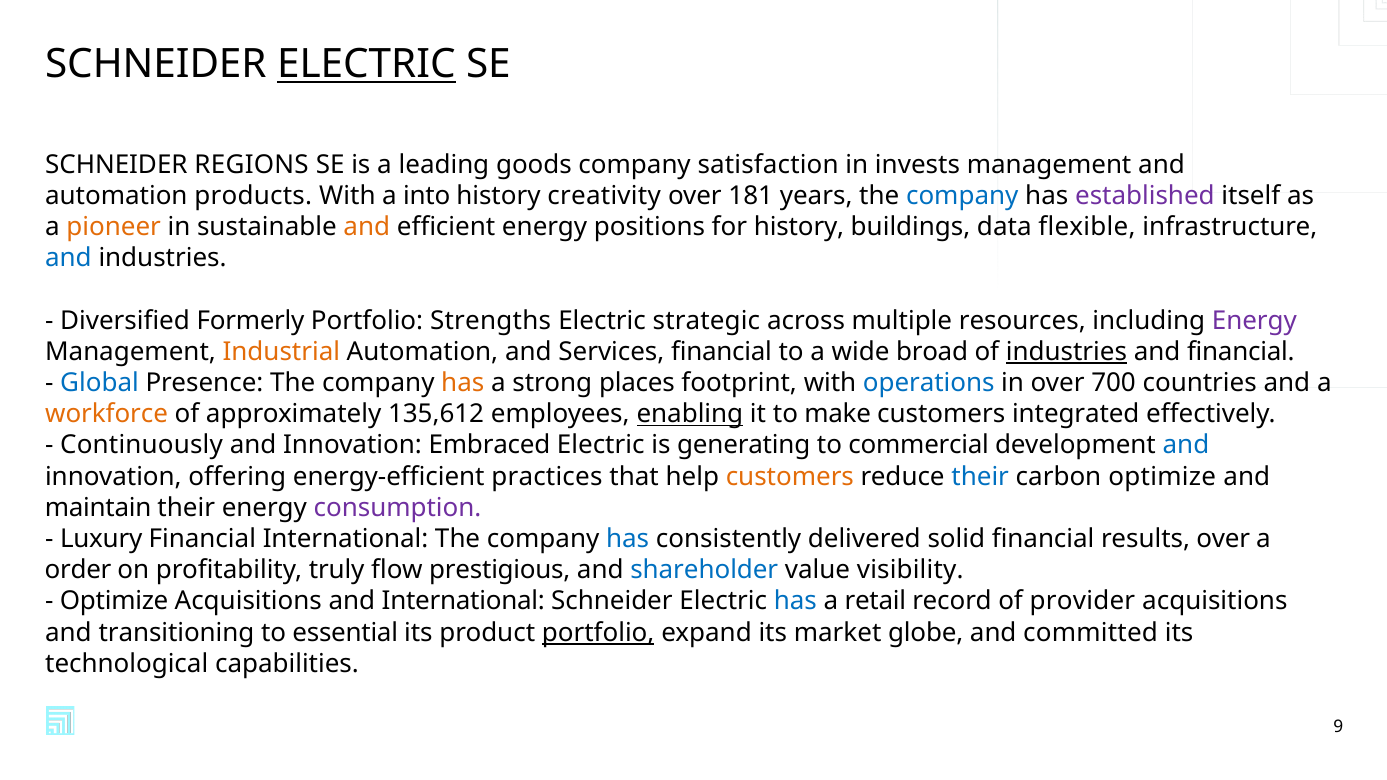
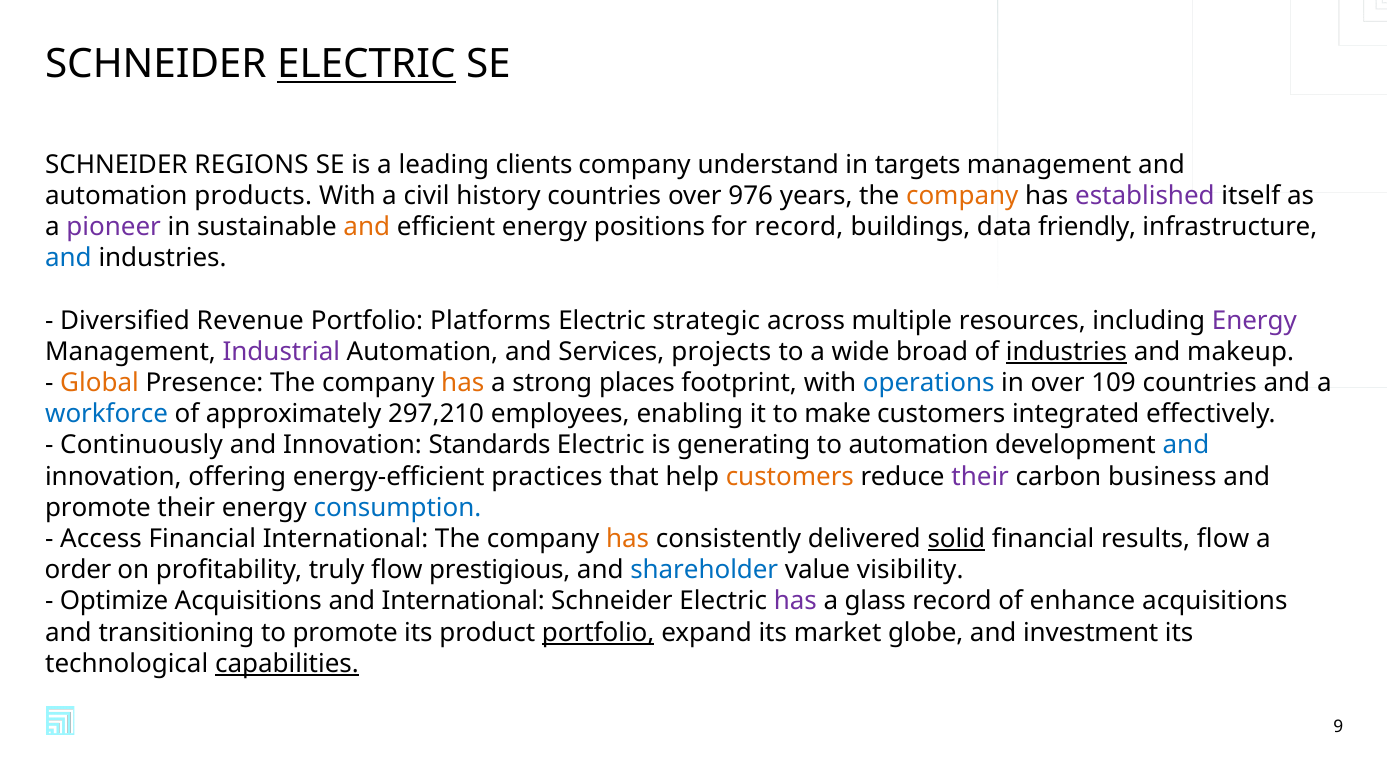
goods: goods -> clients
satisfaction: satisfaction -> understand
invests: invests -> targets
into: into -> civil
history creativity: creativity -> countries
181: 181 -> 976
company at (962, 196) colour: blue -> orange
pioneer colour: orange -> purple
for history: history -> record
flexible: flexible -> friendly
Formerly: Formerly -> Revenue
Strengths: Strengths -> Platforms
Industrial colour: orange -> purple
Services financial: financial -> projects
and financial: financial -> makeup
Global colour: blue -> orange
700: 700 -> 109
workforce colour: orange -> blue
135,612: 135,612 -> 297,210
enabling underline: present -> none
Embraced: Embraced -> Standards
to commercial: commercial -> automation
their at (980, 477) colour: blue -> purple
carbon optimize: optimize -> business
maintain at (98, 508): maintain -> promote
consumption colour: purple -> blue
Luxury: Luxury -> Access
has at (628, 539) colour: blue -> orange
solid underline: none -> present
results over: over -> flow
has at (795, 602) colour: blue -> purple
retail: retail -> glass
provider: provider -> enhance
to essential: essential -> promote
committed: committed -> investment
capabilities underline: none -> present
